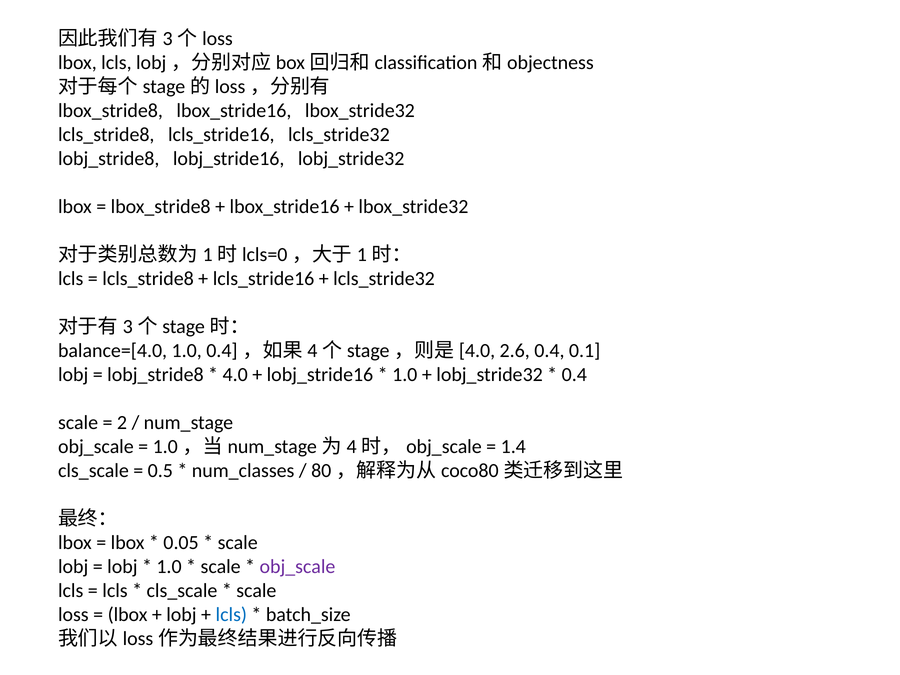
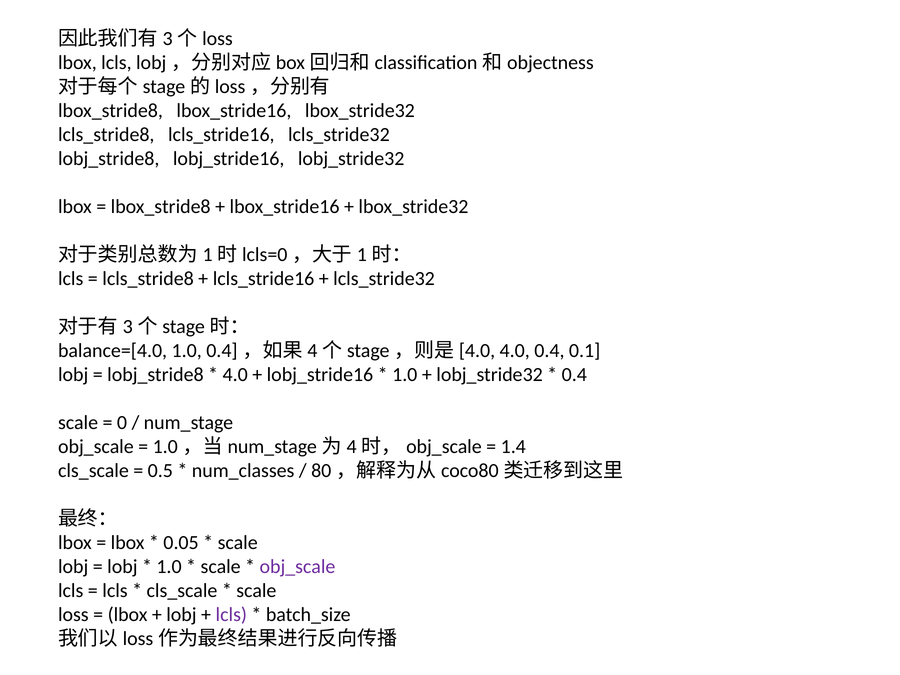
2.6 at (515, 351): 2.6 -> 4.0
2: 2 -> 0
lcls at (231, 615) colour: blue -> purple
